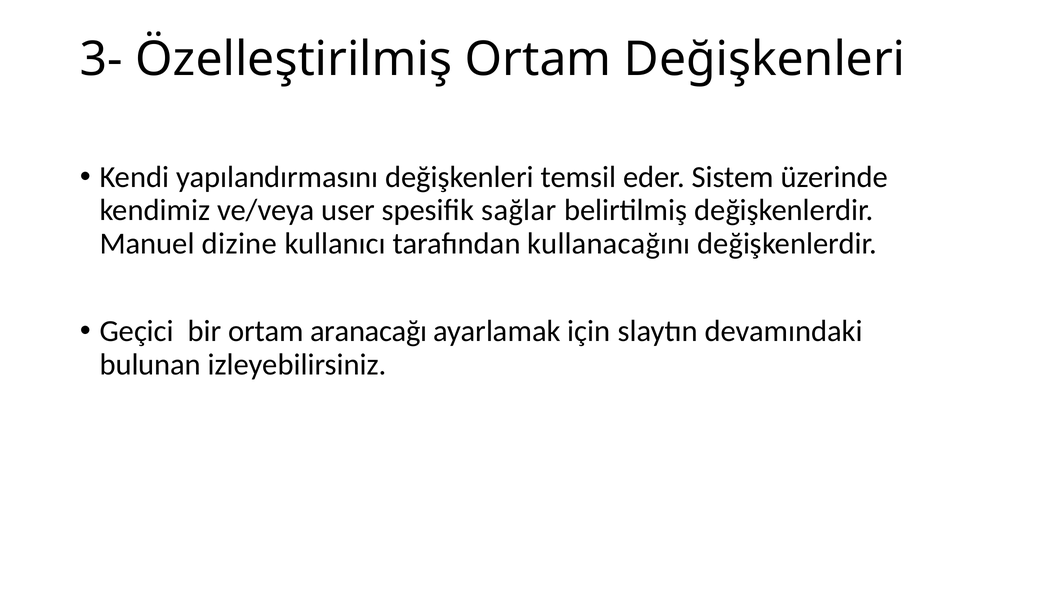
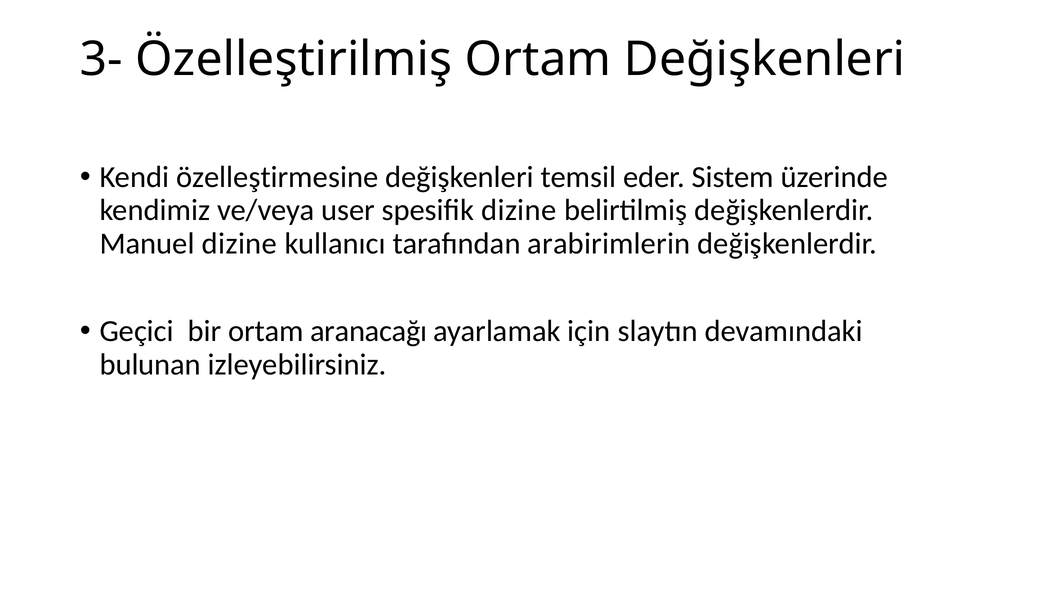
yapılandırmasını: yapılandırmasını -> özelleştirmesine
spesifik sağlar: sağlar -> dizine
kullanacağını: kullanacağını -> arabirimlerin
